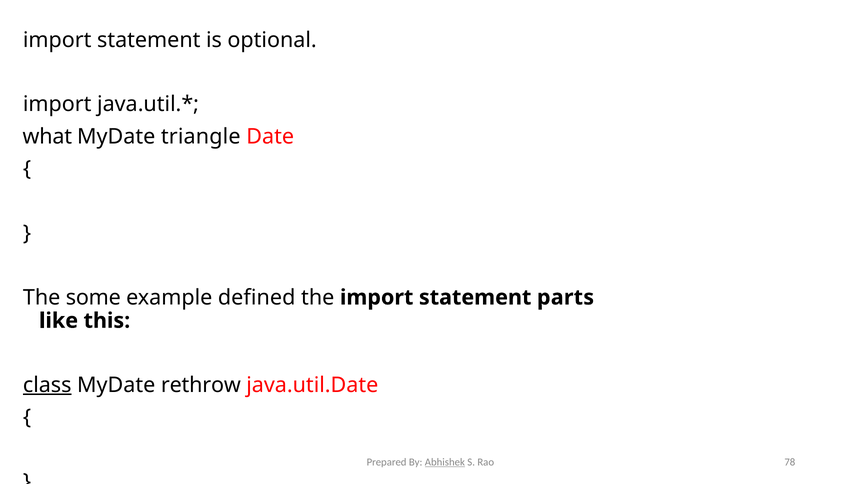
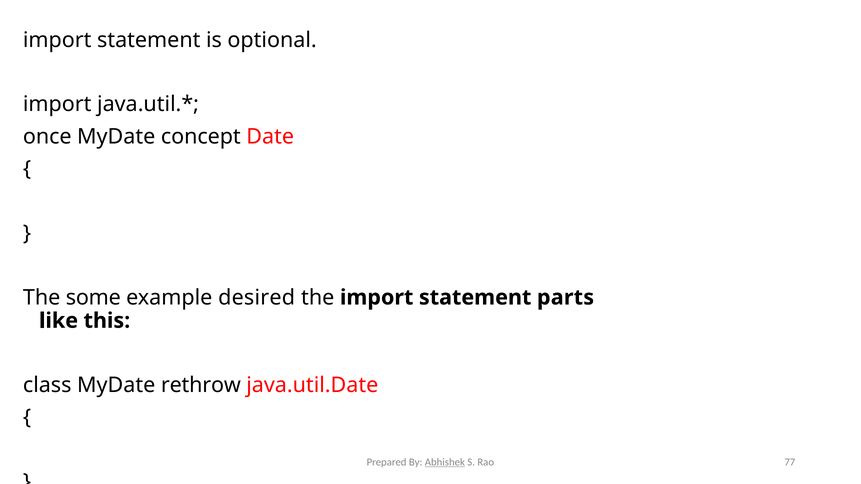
what: what -> once
triangle: triangle -> concept
defined: defined -> desired
class underline: present -> none
78: 78 -> 77
